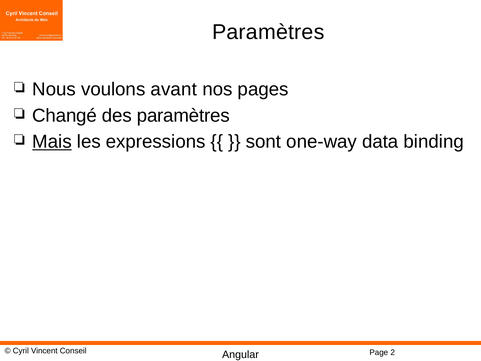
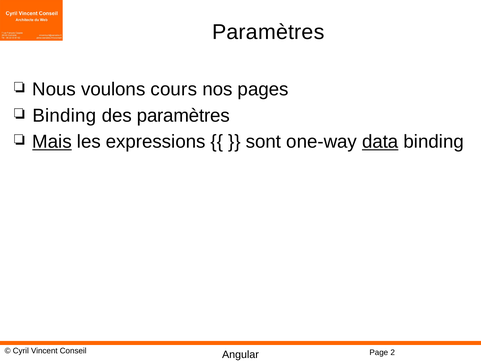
avant: avant -> cours
Changé at (65, 115): Changé -> Binding
data underline: none -> present
